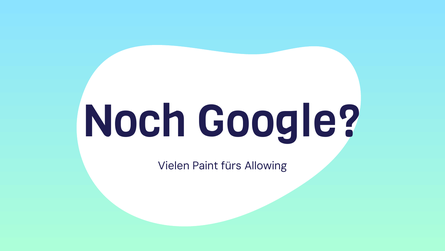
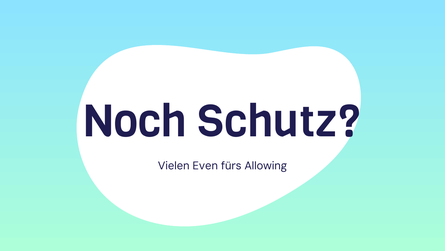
Google: Google -> Schutz
Paint: Paint -> Even
